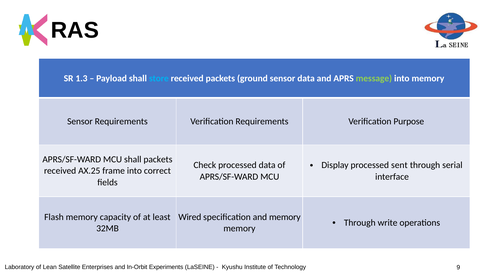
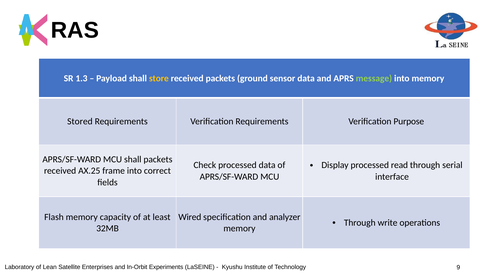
store colour: light blue -> yellow
Sensor at (80, 122): Sensor -> Stored
sent: sent -> read
and memory: memory -> analyzer
